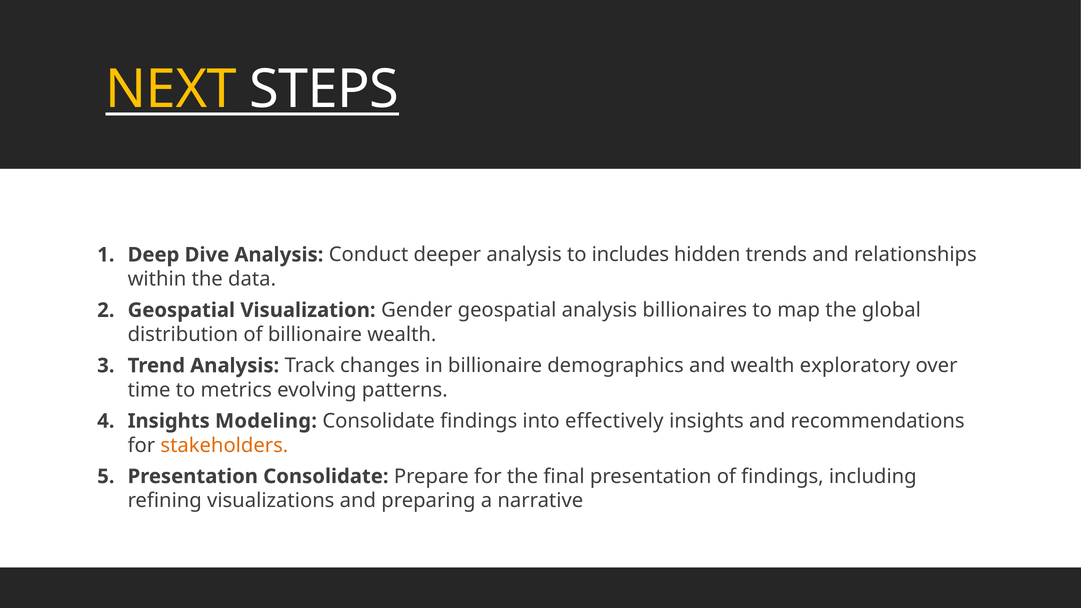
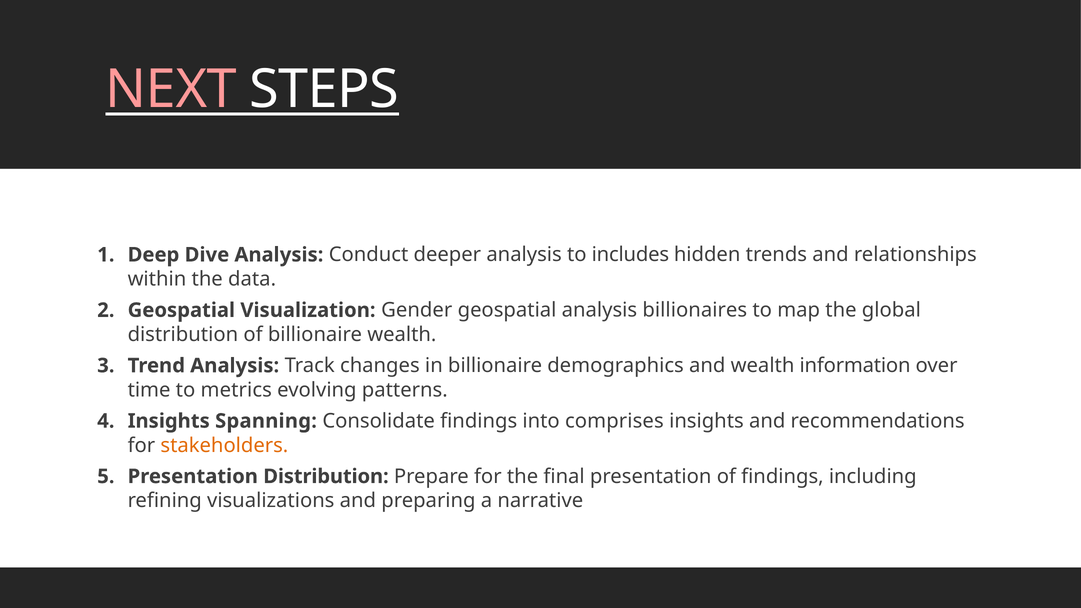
NEXT colour: yellow -> pink
exploratory: exploratory -> information
Modeling: Modeling -> Spanning
effectively: effectively -> comprises
Presentation Consolidate: Consolidate -> Distribution
